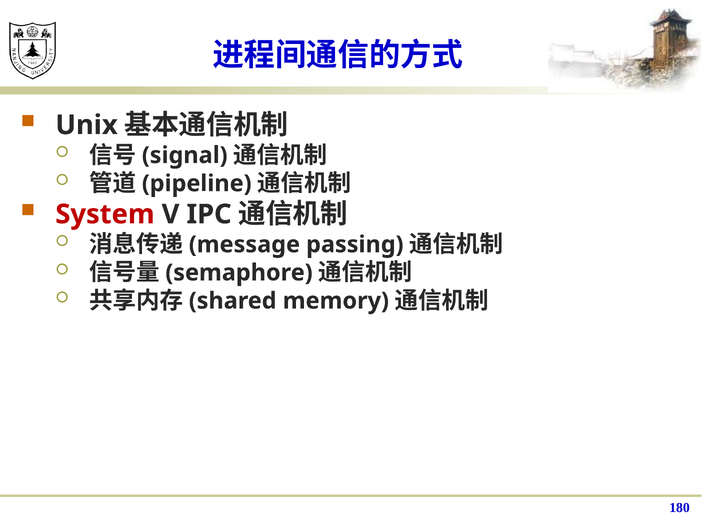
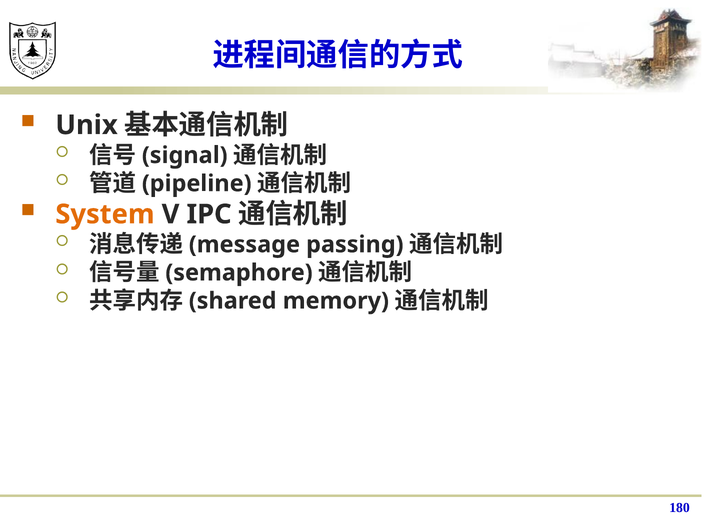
System colour: red -> orange
